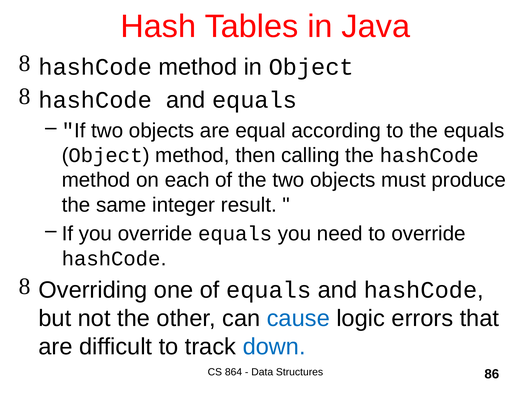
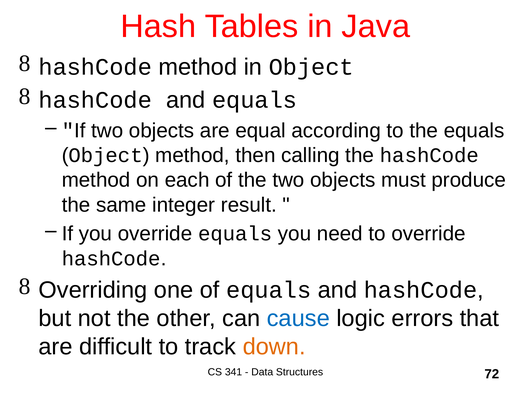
down colour: blue -> orange
864: 864 -> 341
86: 86 -> 72
